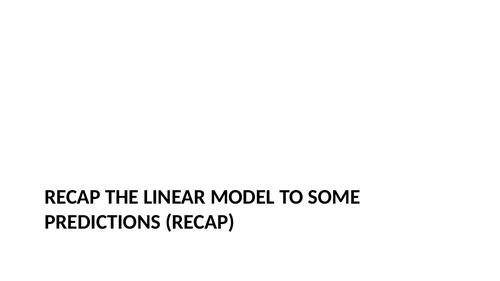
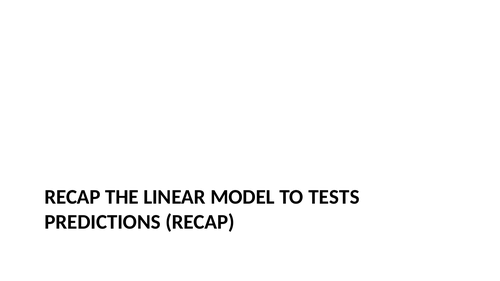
SOME: SOME -> TESTS
